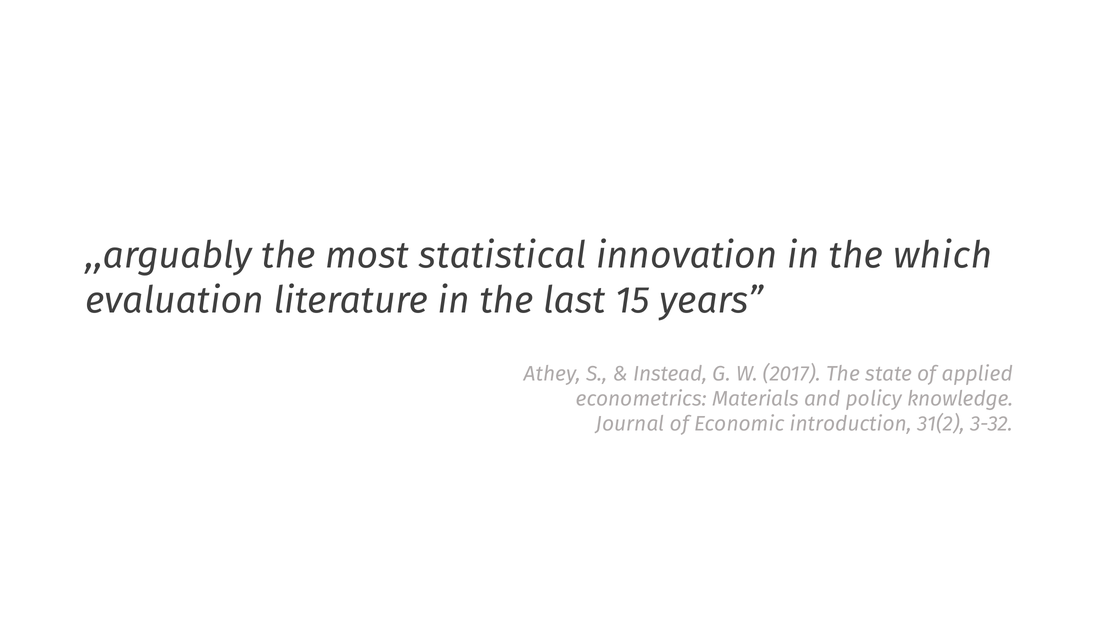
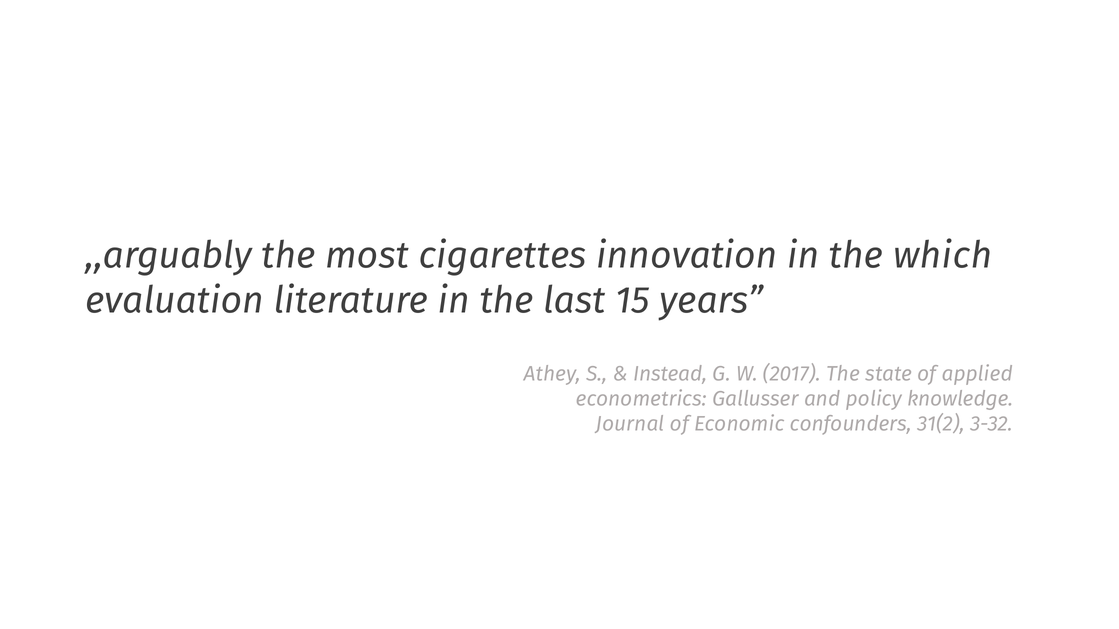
statistical: statistical -> cigarettes
Materials: Materials -> Gallusser
introduction: introduction -> confounders
